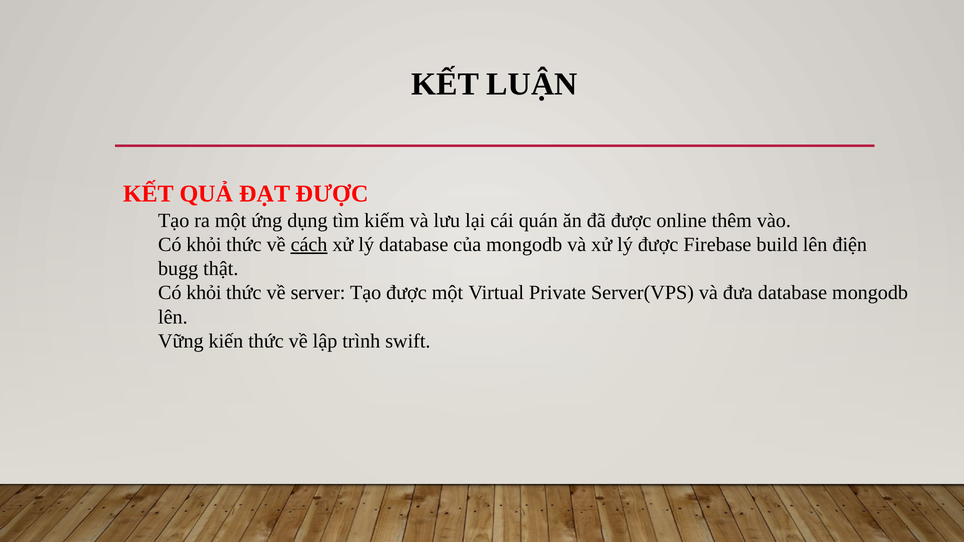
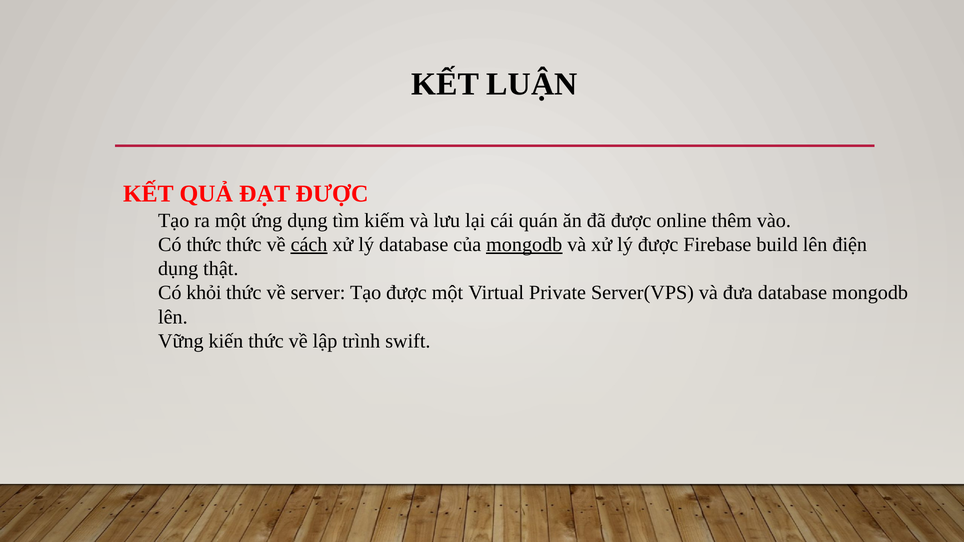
khỏi at (204, 245): khỏi -> thức
mongodb at (524, 245) underline: none -> present
bugg at (178, 269): bugg -> dụng
